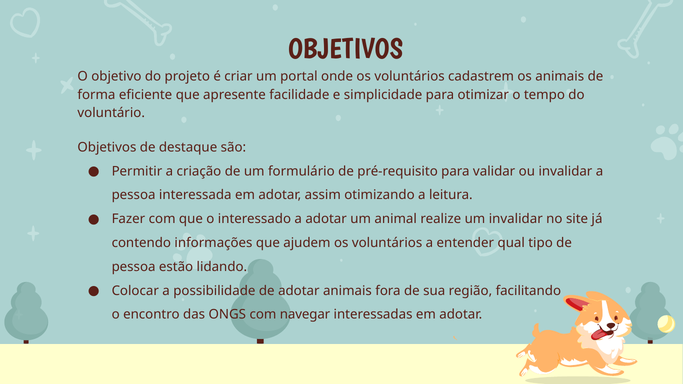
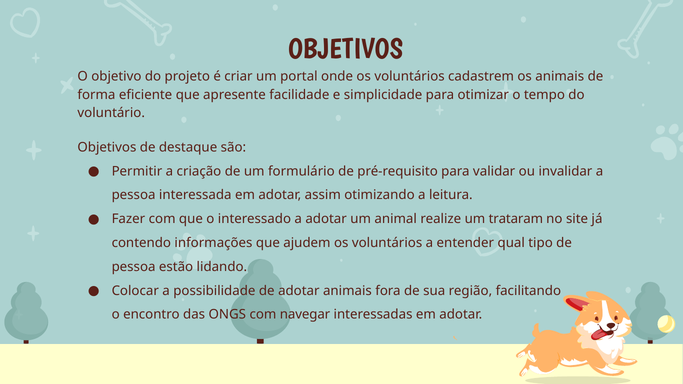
um invalidar: invalidar -> trataram
